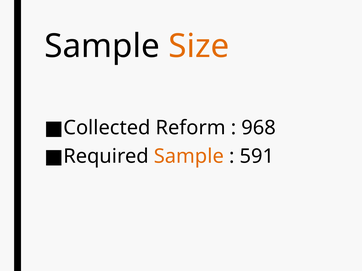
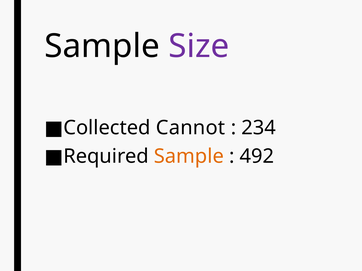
Size colour: orange -> purple
Reform: Reform -> Cannot
968: 968 -> 234
591: 591 -> 492
